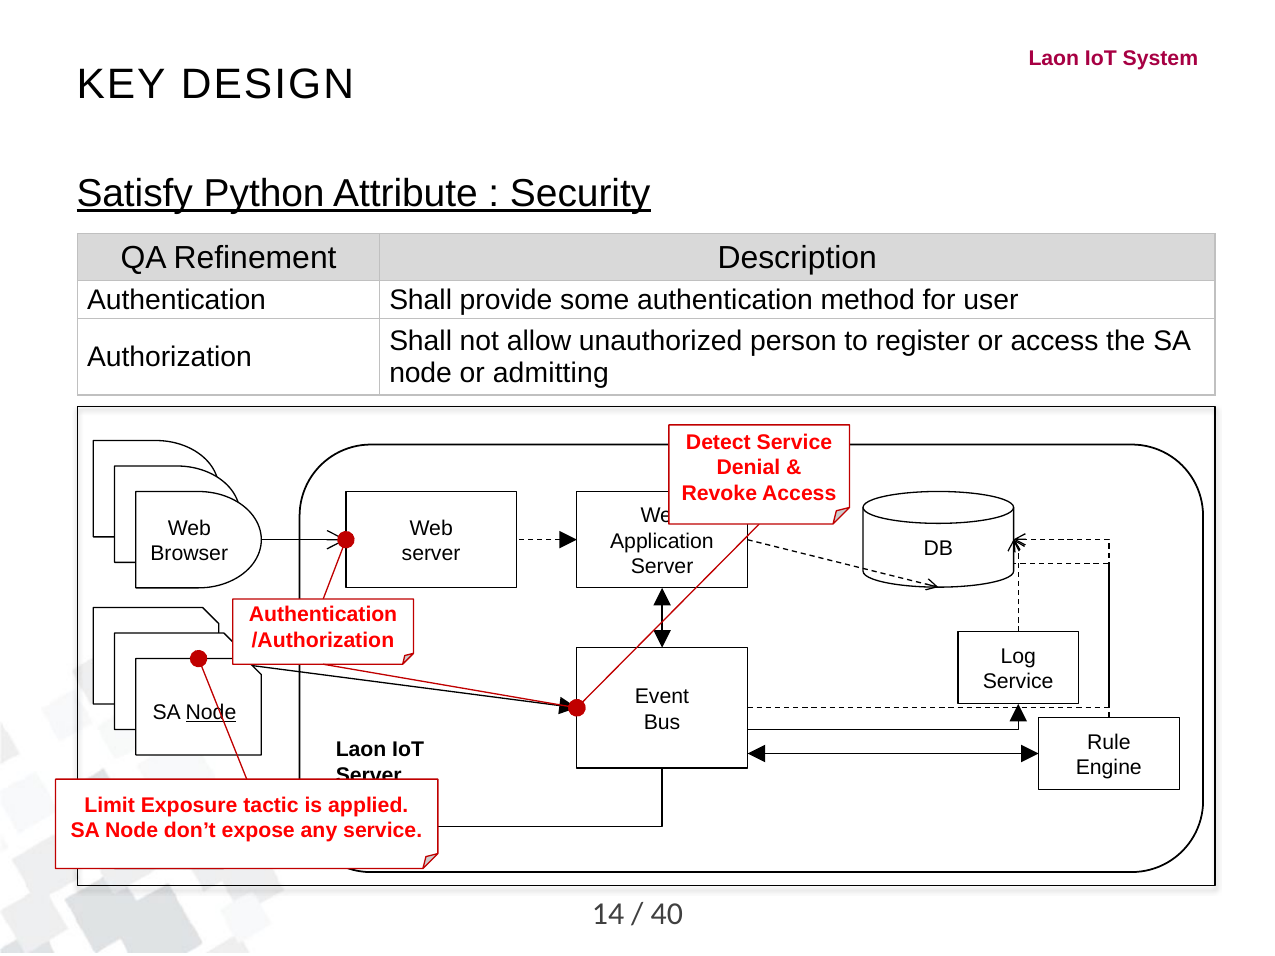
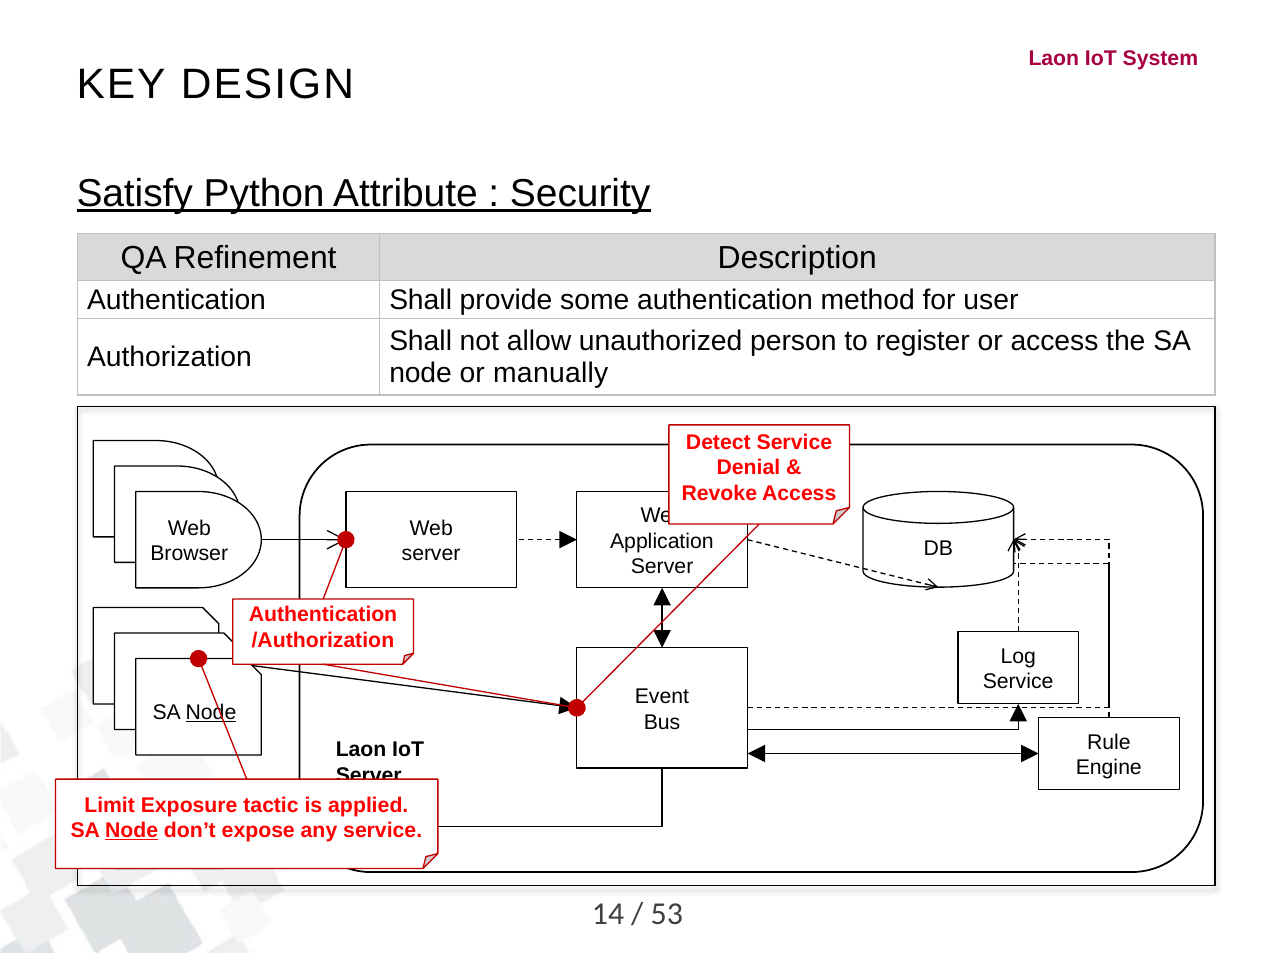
admitting: admitting -> manually
Node at (132, 831) underline: none -> present
40: 40 -> 53
